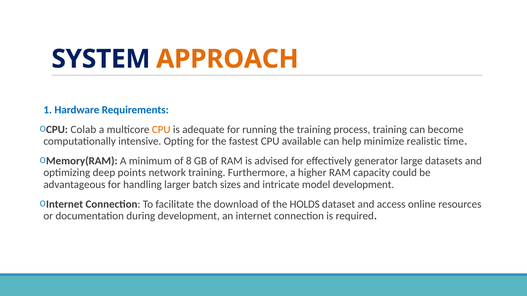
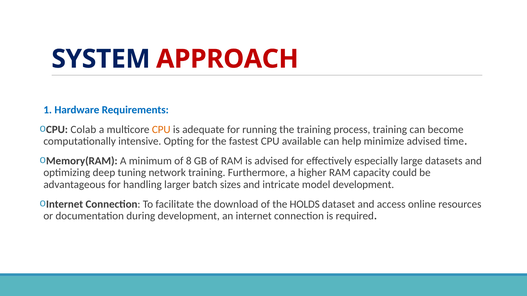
APPROACH colour: orange -> red
minimize realistic: realistic -> advised
generator: generator -> especially
points: points -> tuning
